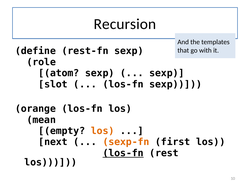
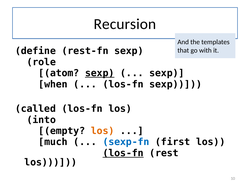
sexp at (100, 73) underline: none -> present
slot: slot -> when
orange: orange -> called
mean: mean -> into
next: next -> much
sexp-fn colour: orange -> blue
